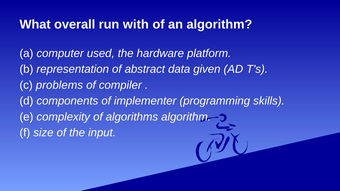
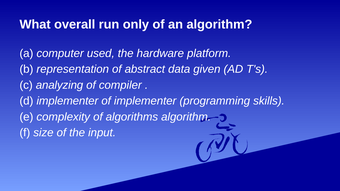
with: with -> only
problems: problems -> analyzing
d components: components -> implementer
